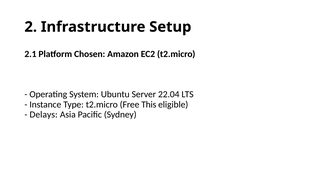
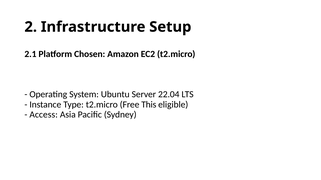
Delays: Delays -> Access
